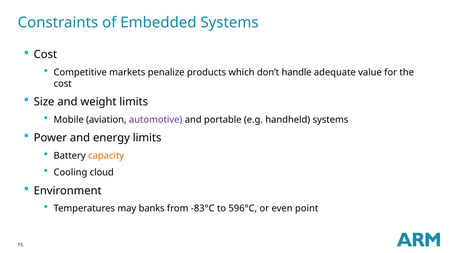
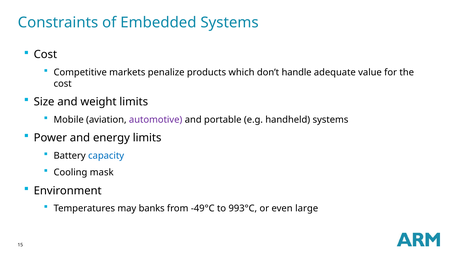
capacity colour: orange -> blue
cloud: cloud -> mask
-83°C: -83°C -> -49°C
596°C: 596°C -> 993°C
point: point -> large
